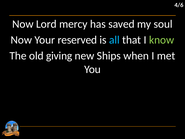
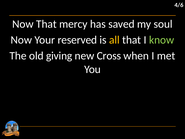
Now Lord: Lord -> That
all colour: light blue -> yellow
Ships: Ships -> Cross
